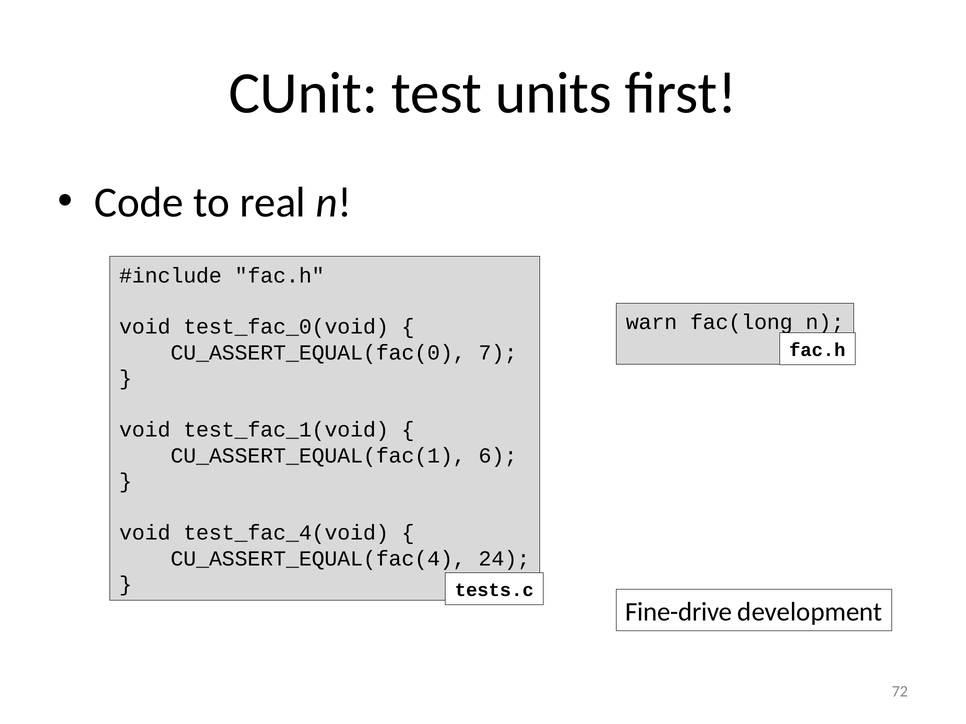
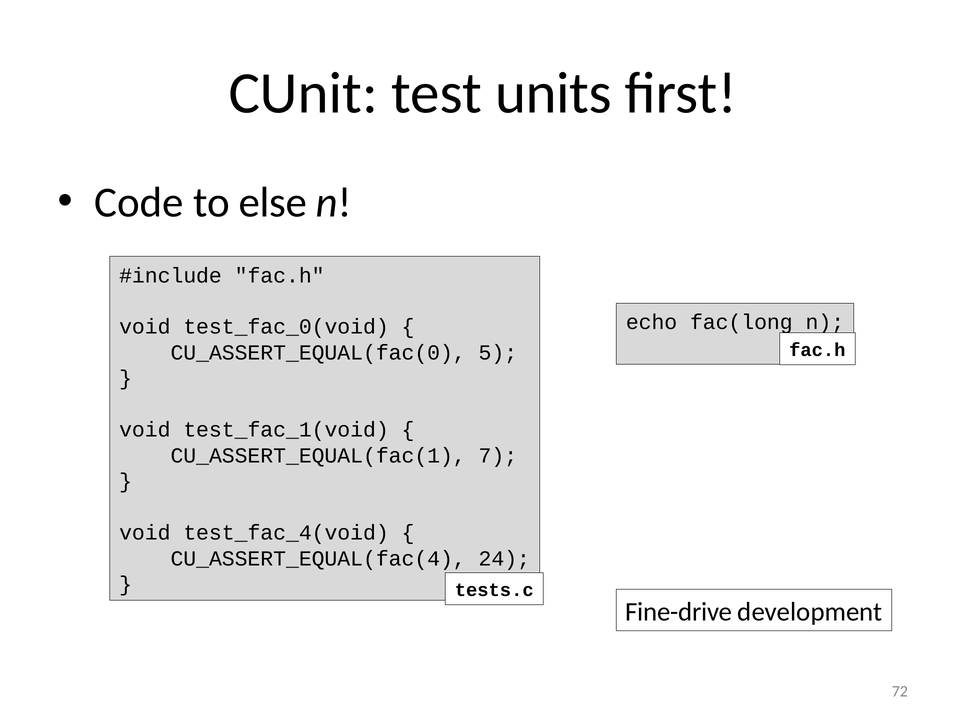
real: real -> else
warn: warn -> echo
7: 7 -> 5
6: 6 -> 7
